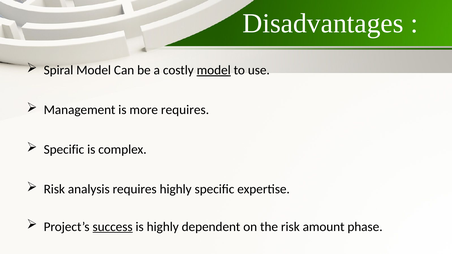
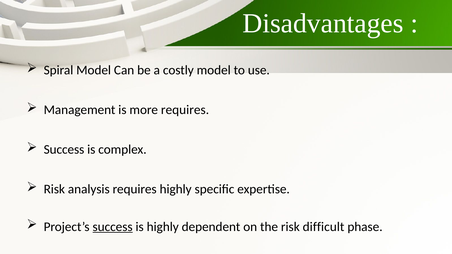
model at (214, 70) underline: present -> none
Specific at (64, 150): Specific -> Success
amount: amount -> difficult
